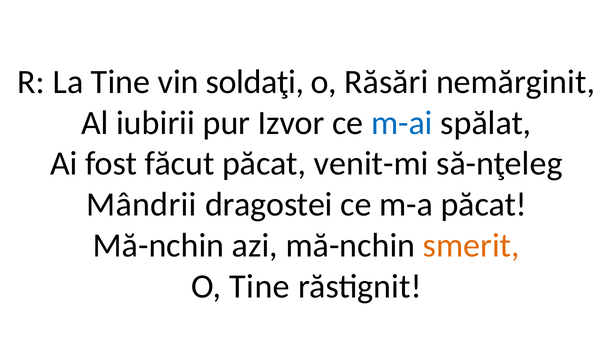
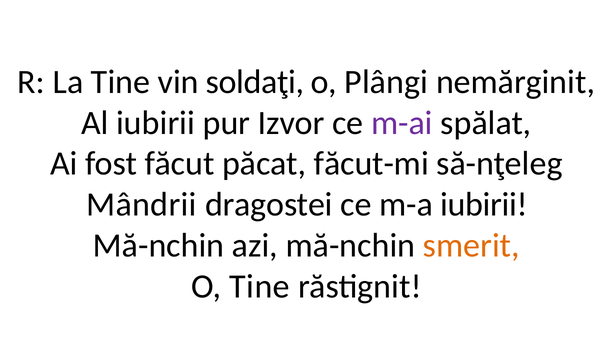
Răsări: Răsări -> Plângi
m-ai colour: blue -> purple
venit-mi: venit-mi -> făcut-mi
m-a păcat: păcat -> iubirii
